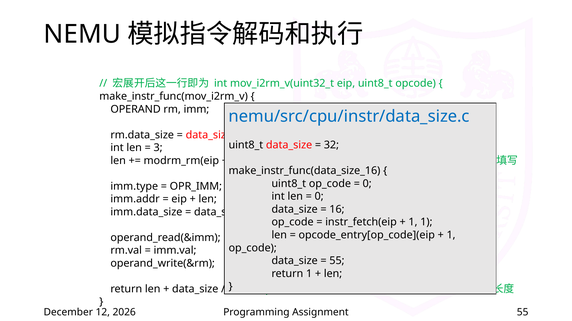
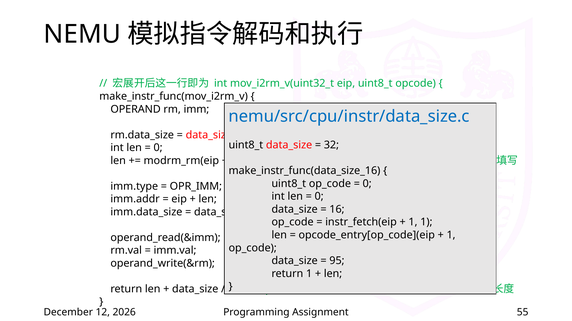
3 at (158, 148): 3 -> 0
55 at (337, 261): 55 -> 95
